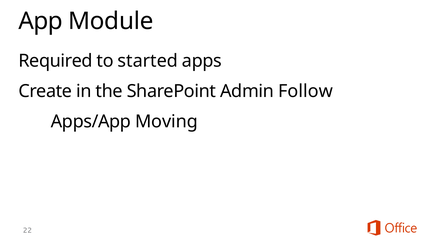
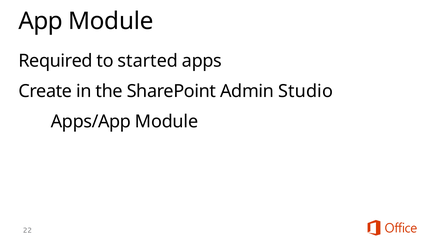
Follow: Follow -> Studio
Apps/App Moving: Moving -> Module
